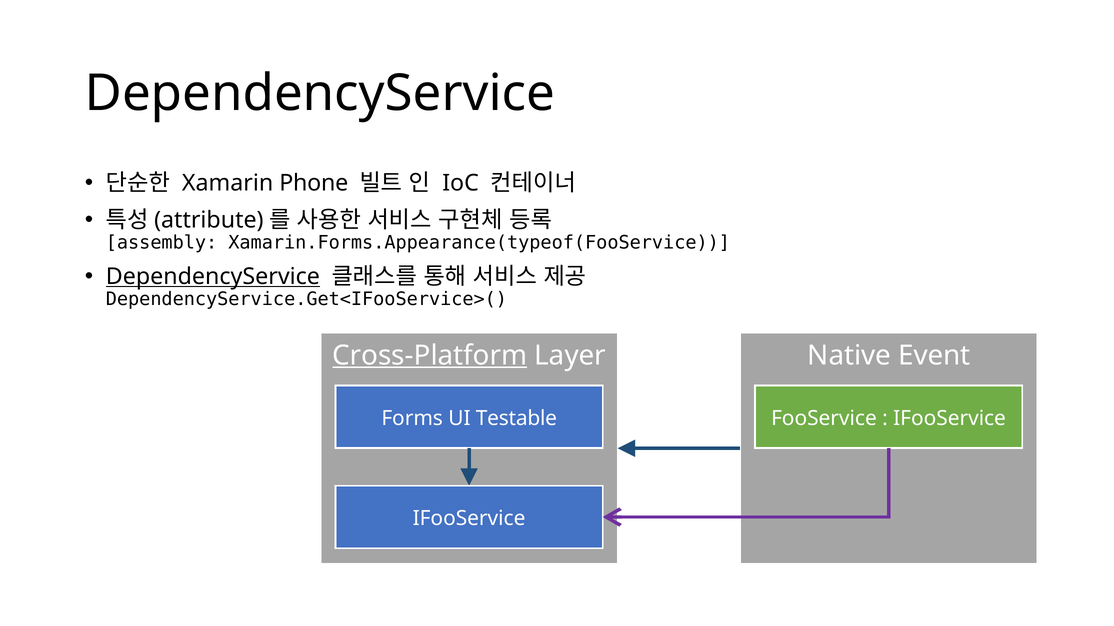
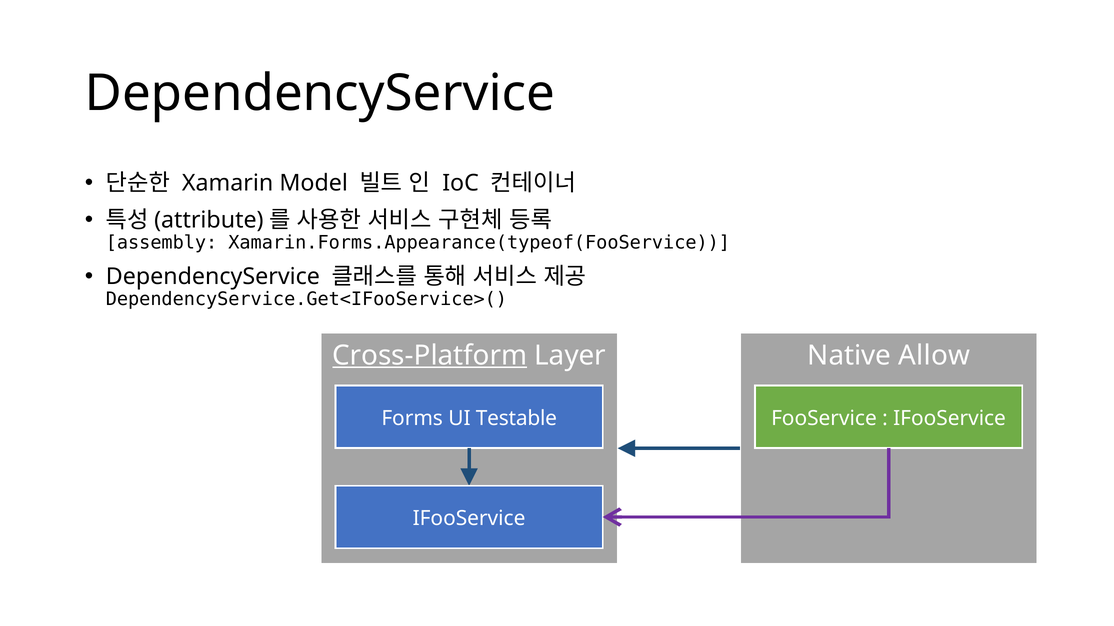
Phone: Phone -> Model
DependencyService at (213, 277) underline: present -> none
Event: Event -> Allow
